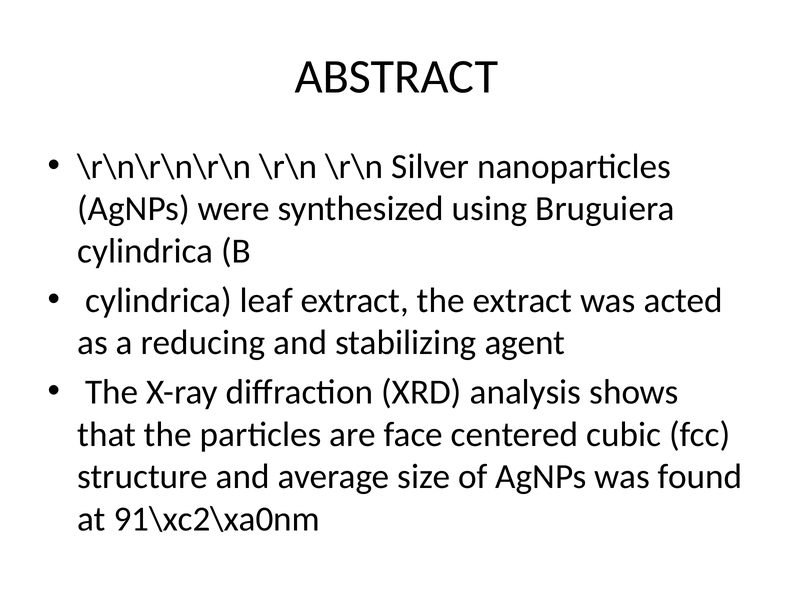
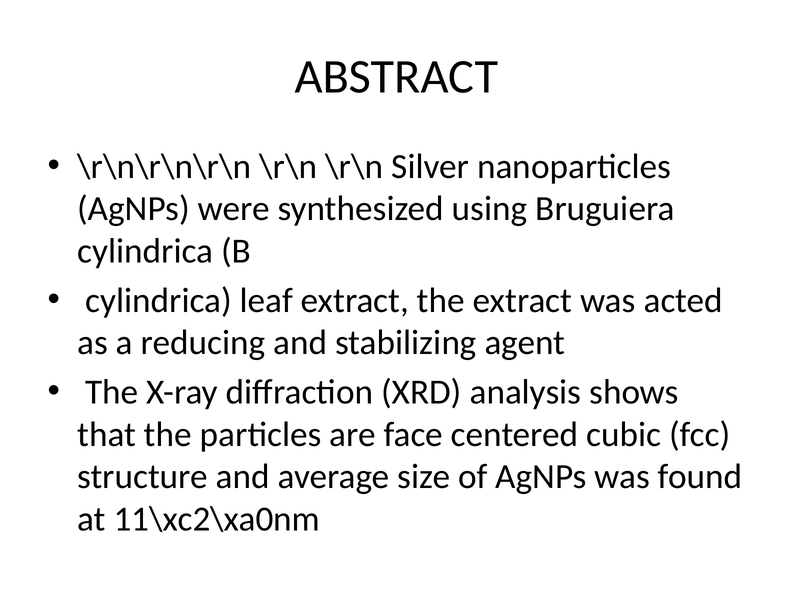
91\xc2\xa0nm: 91\xc2\xa0nm -> 11\xc2\xa0nm
